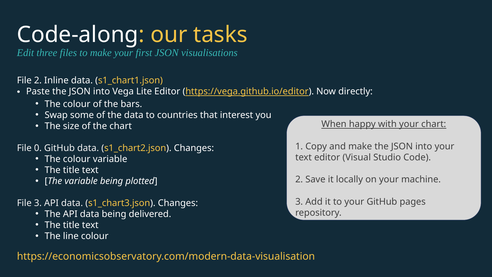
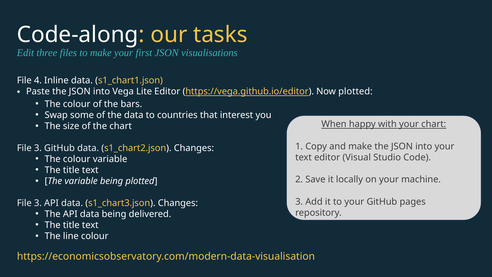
File 2: 2 -> 4
Now directly: directly -> plotted
0 at (38, 148): 0 -> 3
